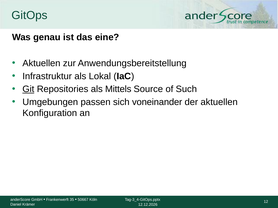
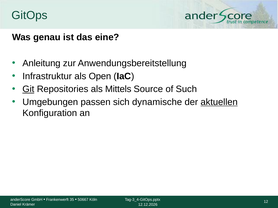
Aktuellen at (41, 63): Aktuellen -> Anleitung
Lokal: Lokal -> Open
voneinander: voneinander -> dynamische
aktuellen at (219, 102) underline: none -> present
